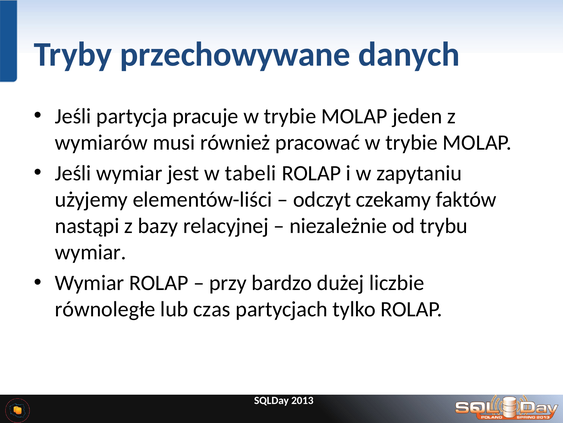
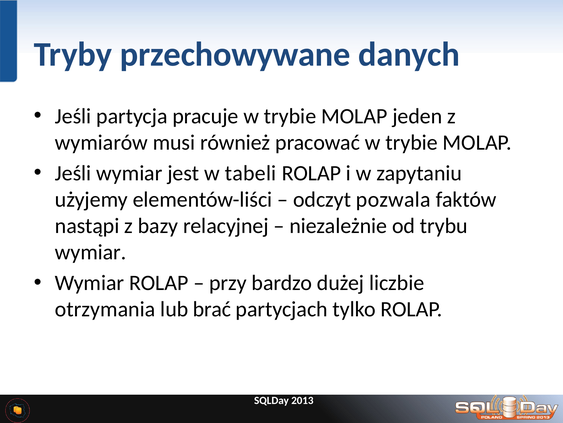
czekamy: czekamy -> pozwala
równoległe: równoległe -> otrzymania
czas: czas -> brać
